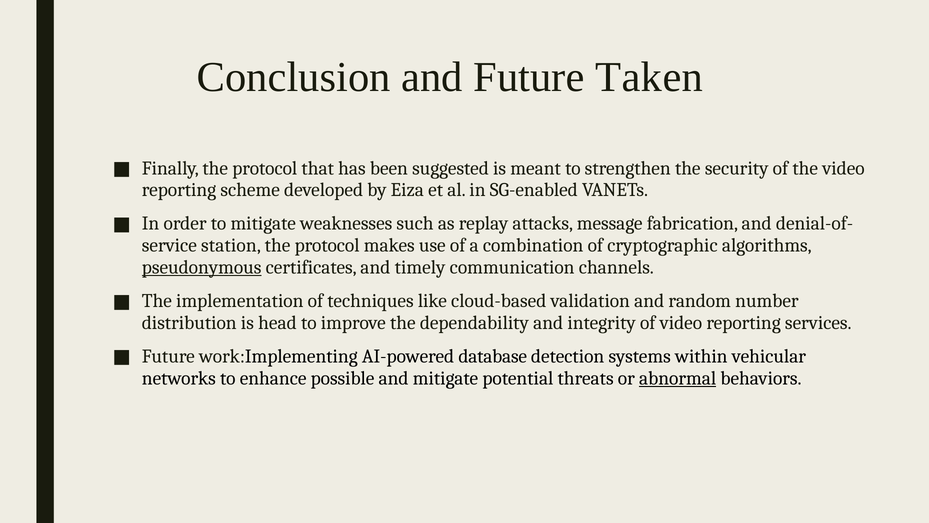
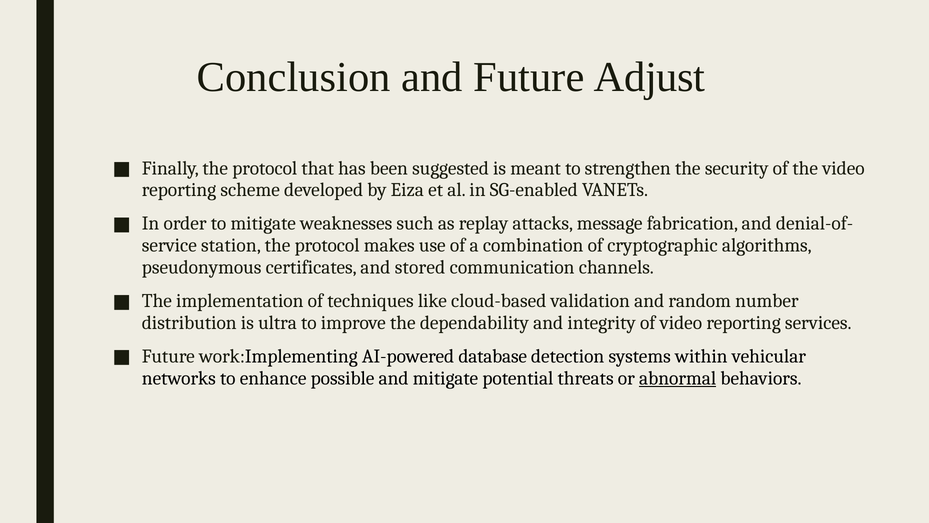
Taken: Taken -> Adjust
pseudonymous underline: present -> none
timely: timely -> stored
head: head -> ultra
